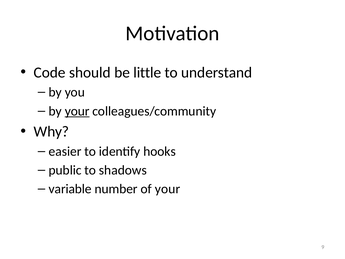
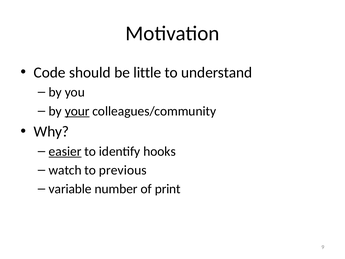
easier underline: none -> present
public: public -> watch
shadows: shadows -> previous
of your: your -> print
